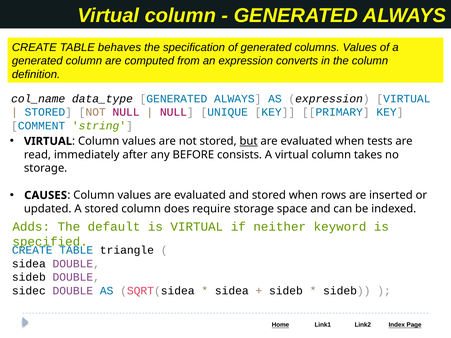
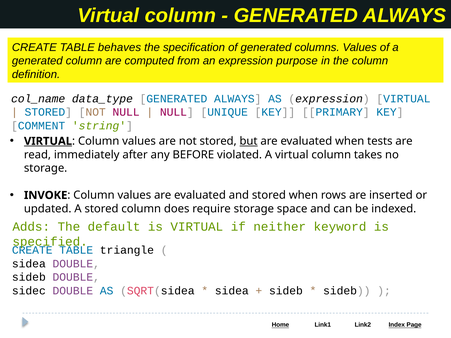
converts: converts -> purpose
VIRTUAL at (48, 141) underline: none -> present
consists: consists -> violated
CAUSES: CAUSES -> INVOKE
